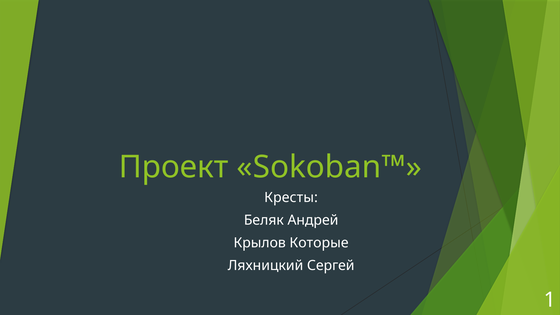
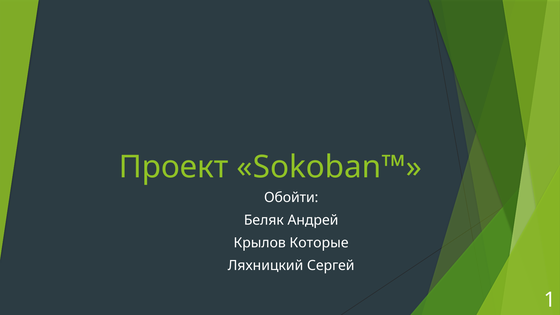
Кресты: Кресты -> Обойти
